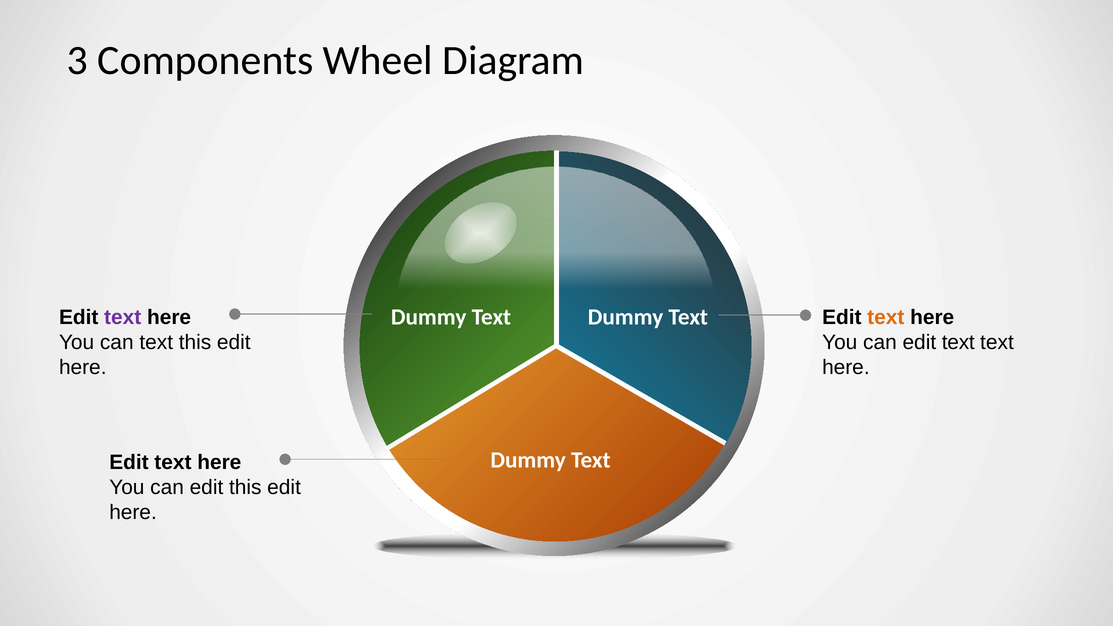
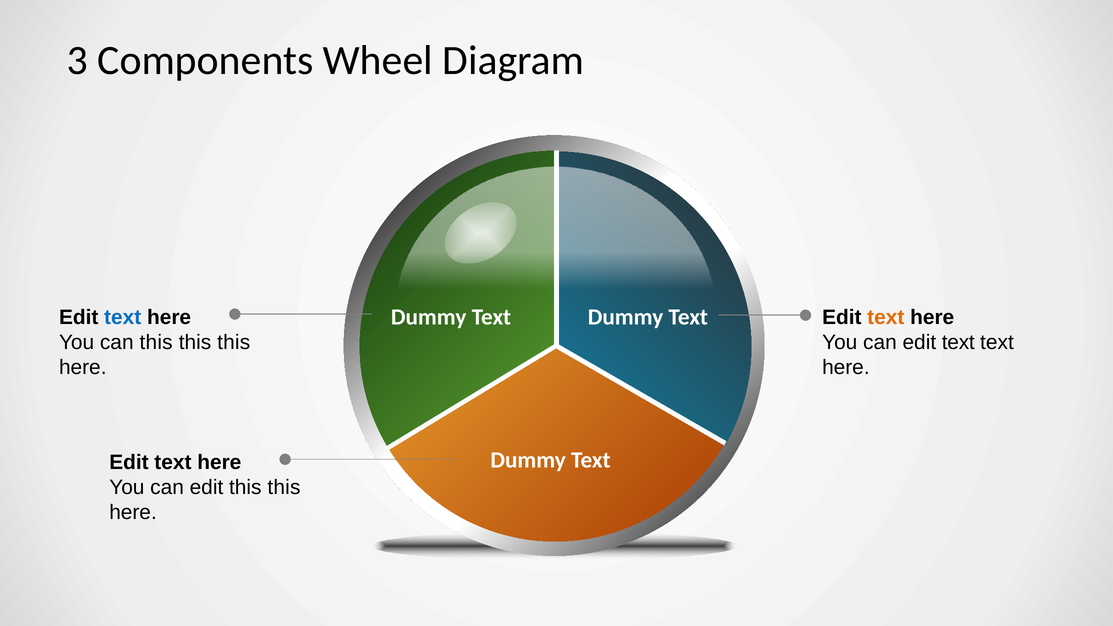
text at (123, 317) colour: purple -> blue
can text: text -> this
edit at (234, 342): edit -> this
edit this edit: edit -> this
